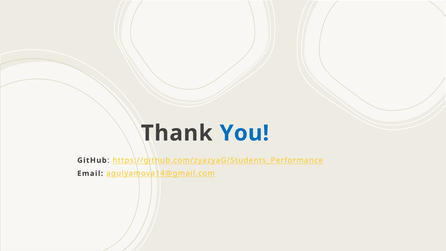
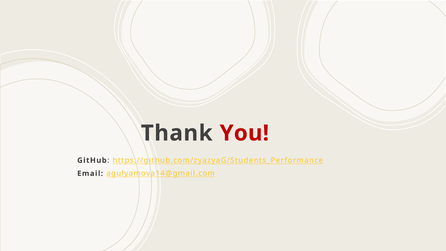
You colour: blue -> red
